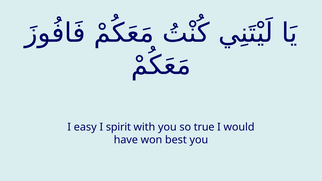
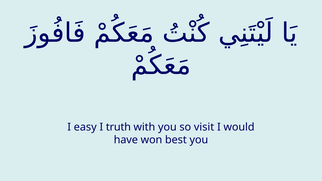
spirit: spirit -> truth
true: true -> visit
